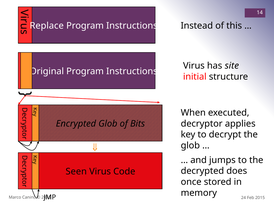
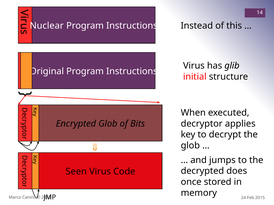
Replace: Replace -> Nuclear
site: site -> glib
